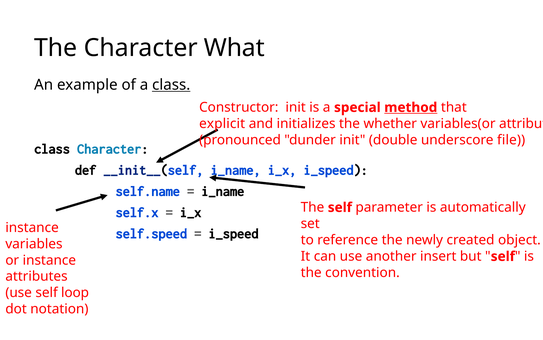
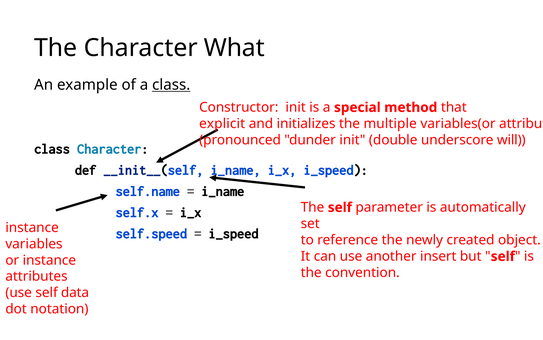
method underline: present -> none
whether: whether -> multiple
file: file -> will
loop: loop -> data
